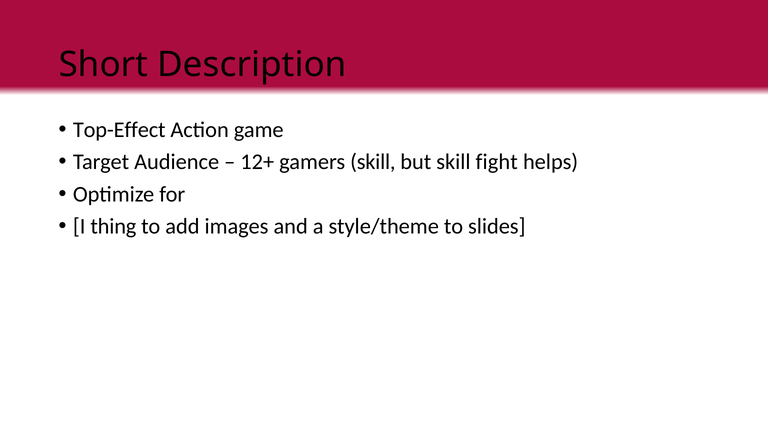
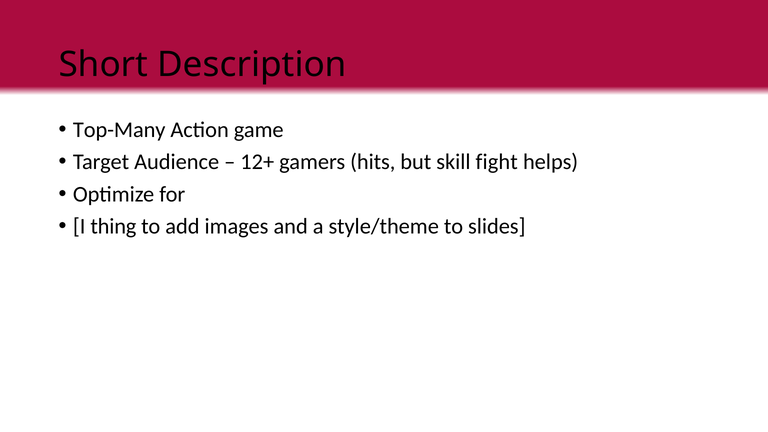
Top-Effect: Top-Effect -> Top-Many
gamers skill: skill -> hits
